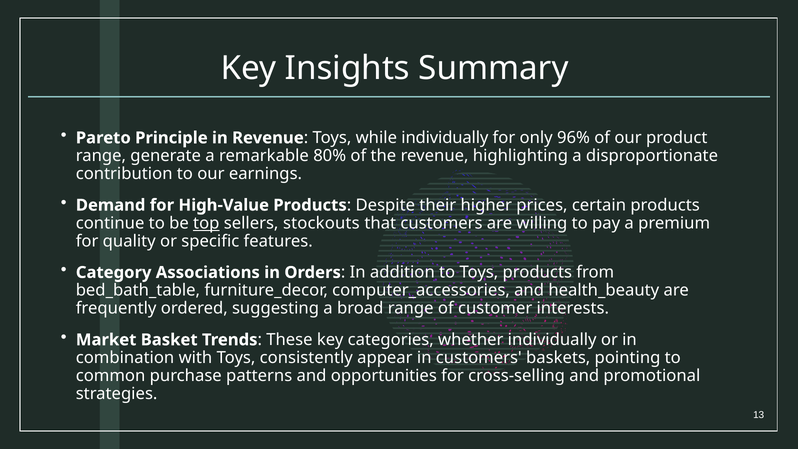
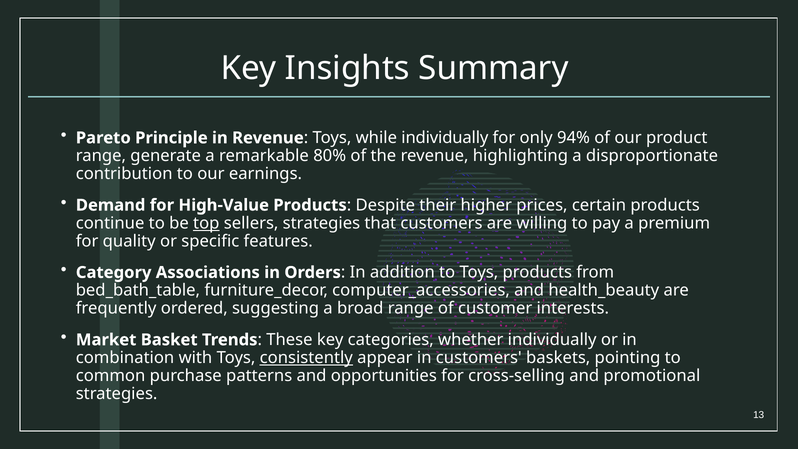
96%: 96% -> 94%
sellers stockouts: stockouts -> strategies
consistently underline: none -> present
